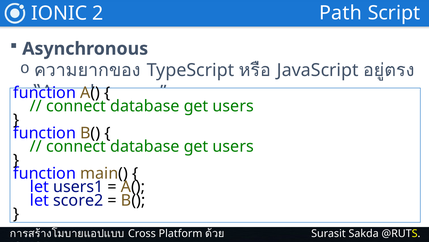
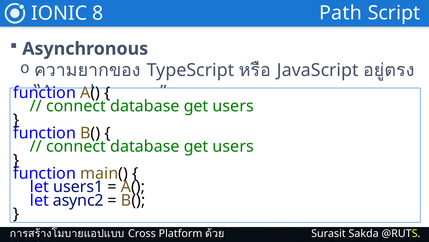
2: 2 -> 8
score2: score2 -> async2
